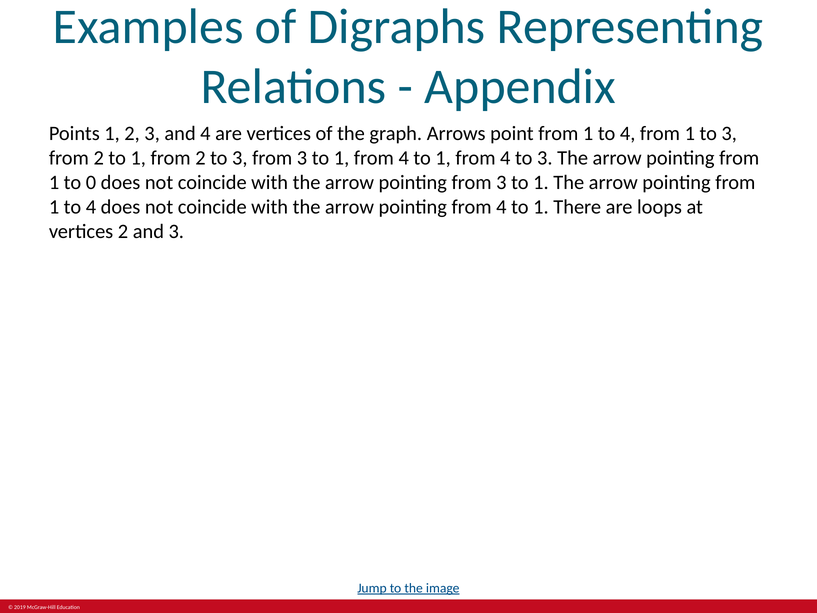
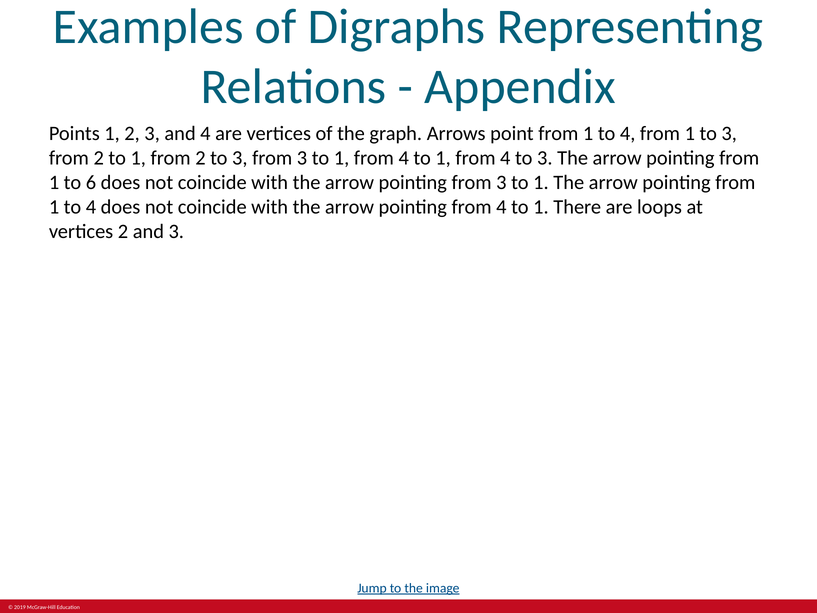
0: 0 -> 6
